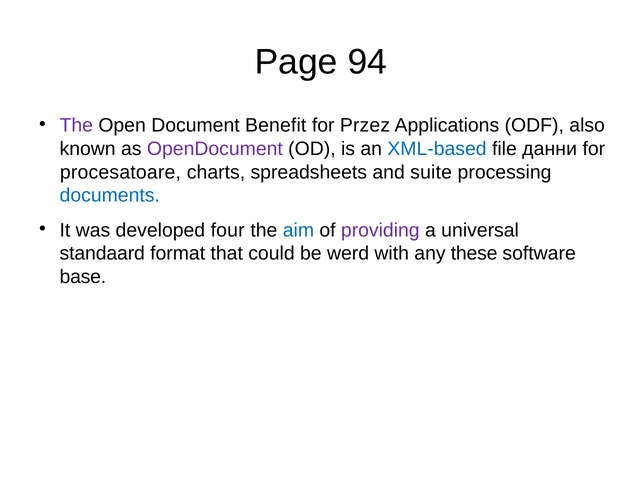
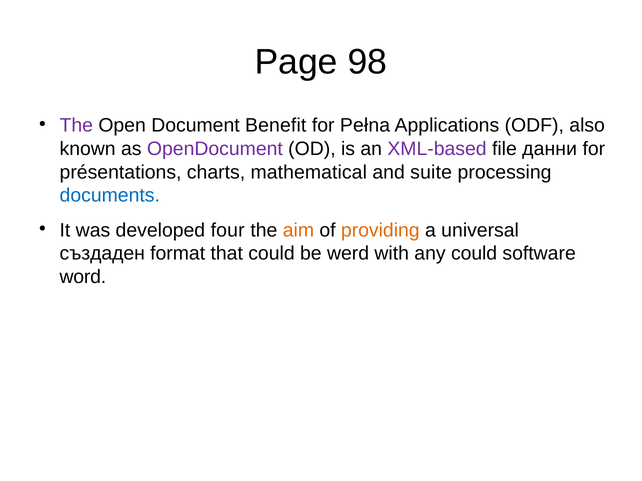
94: 94 -> 98
Przez: Przez -> Pełna
XML-based colour: blue -> purple
procesatoare: procesatoare -> présentations
spreadsheets: spreadsheets -> mathematical
aim colour: blue -> orange
providing colour: purple -> orange
standaard: standaard -> създаден
any these: these -> could
base: base -> word
